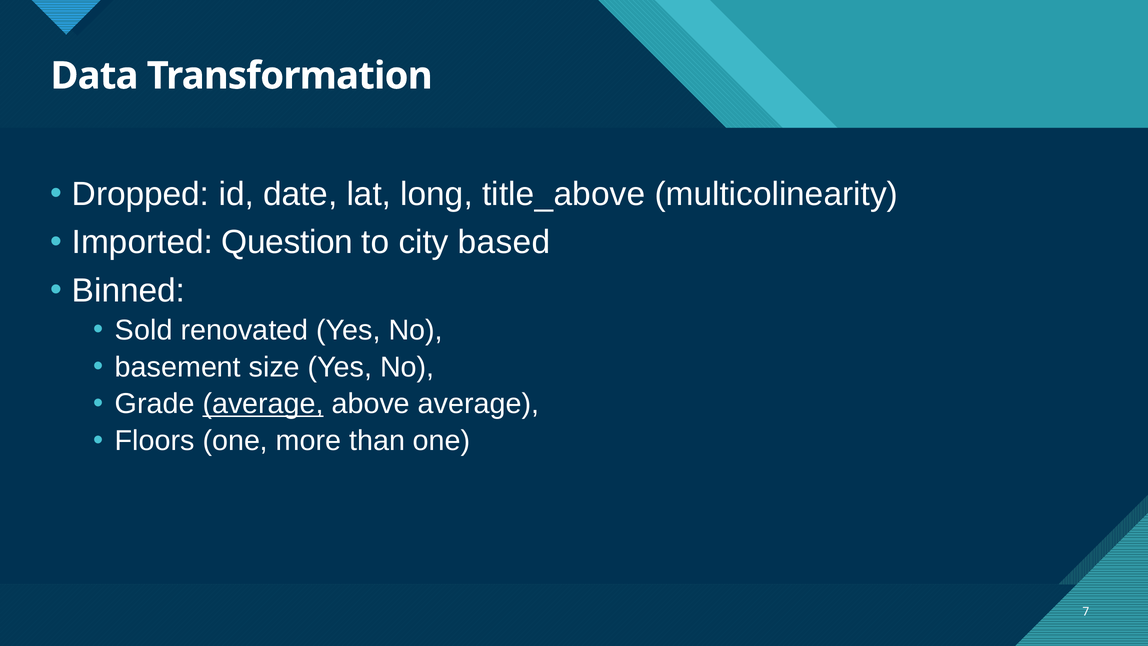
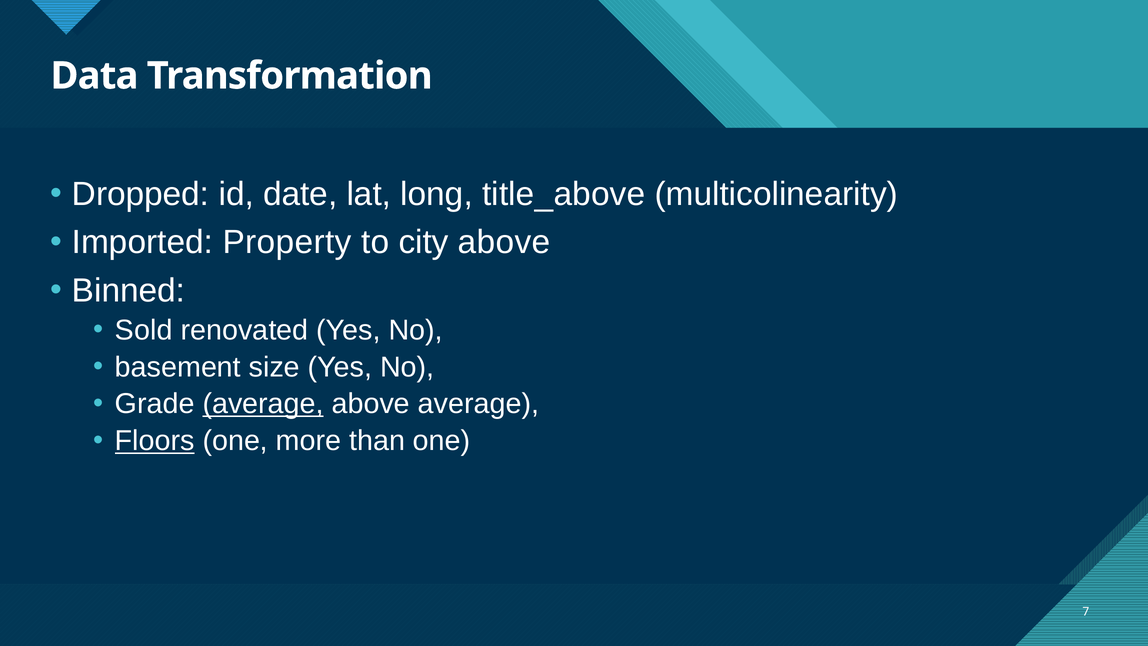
Question: Question -> Property
city based: based -> above
Floors underline: none -> present
